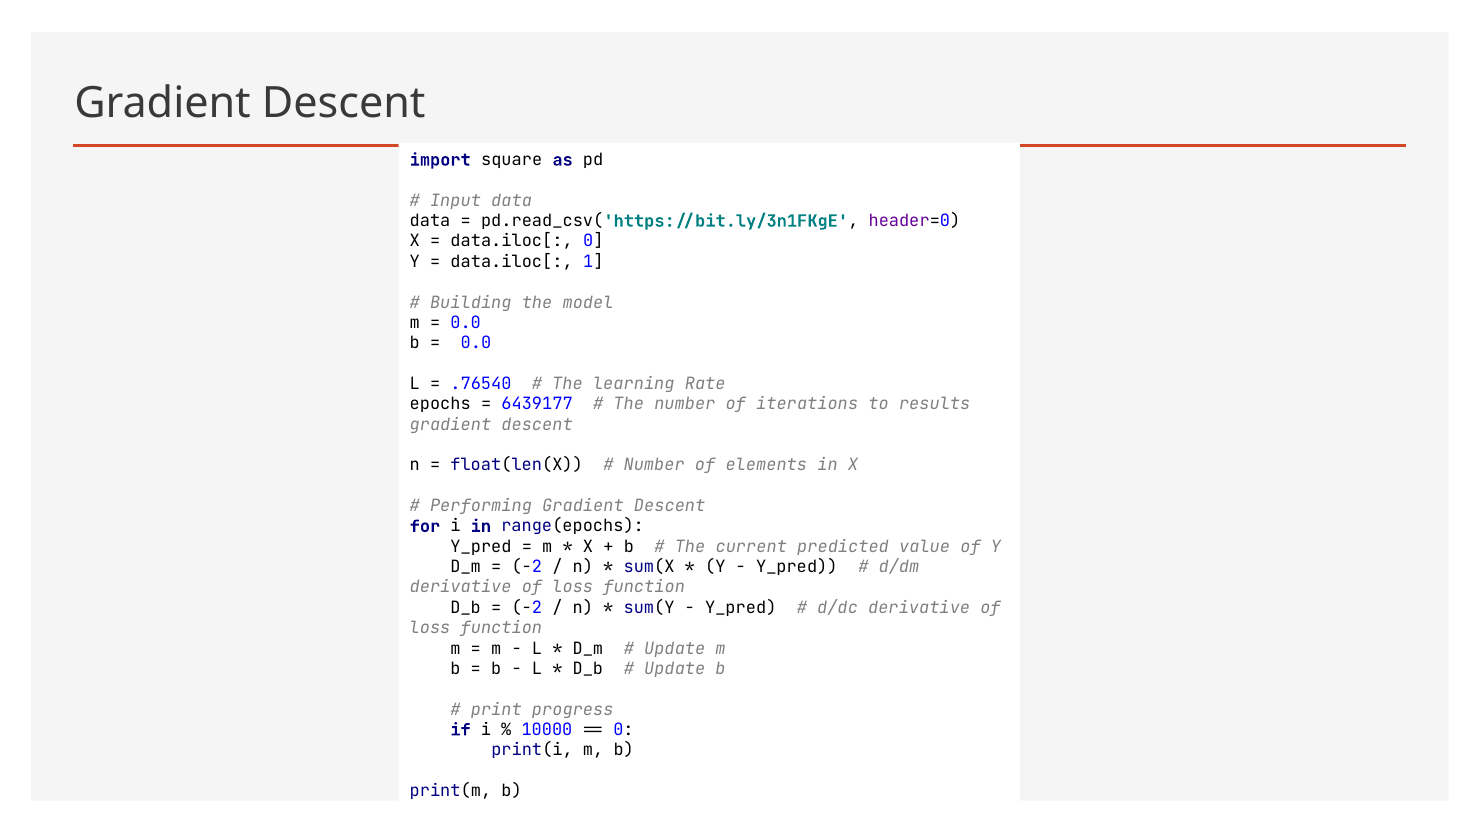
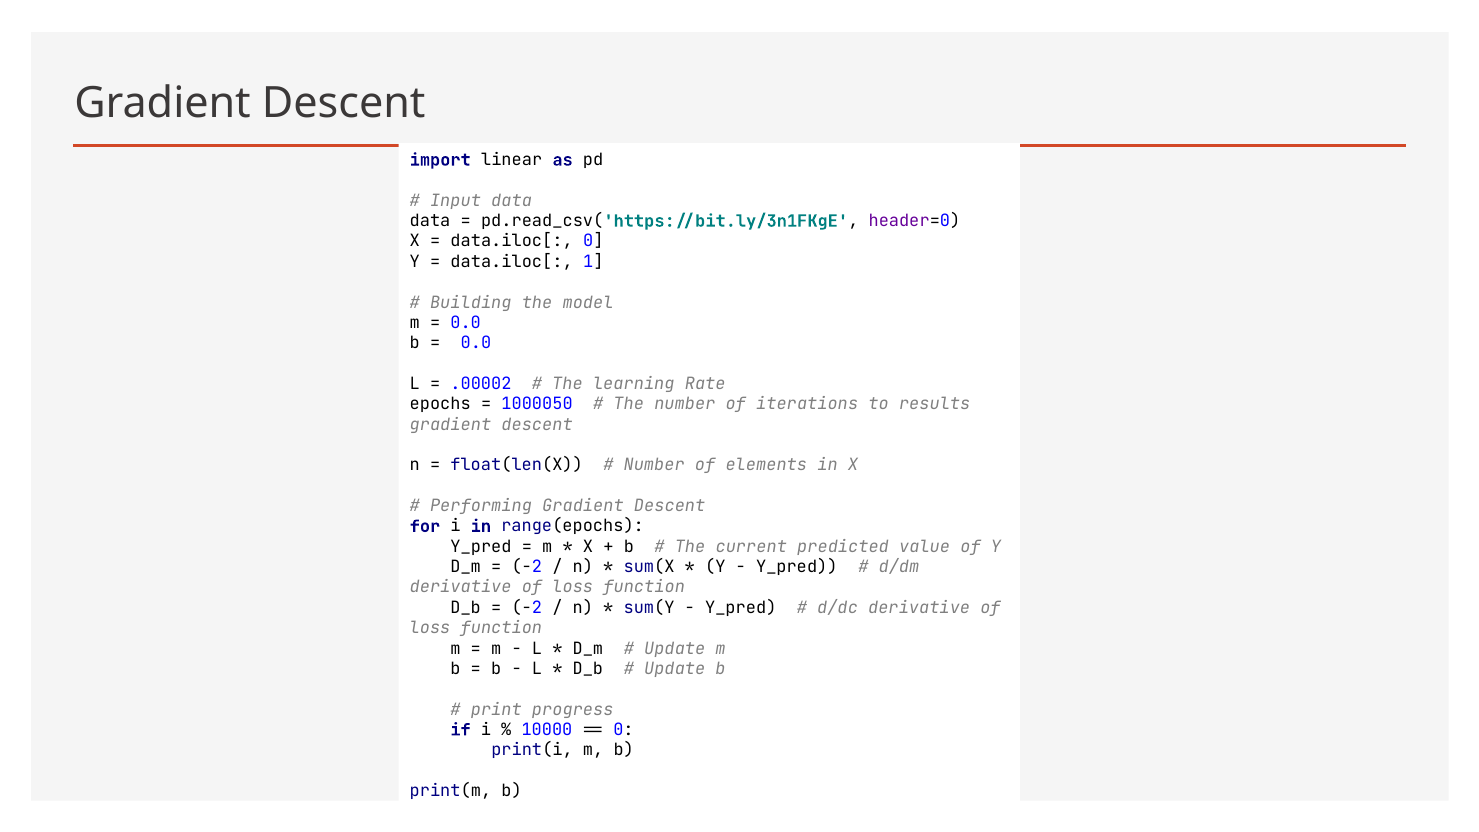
square: square -> linear
.76540: .76540 -> .00002
6439177: 6439177 -> 1000050
